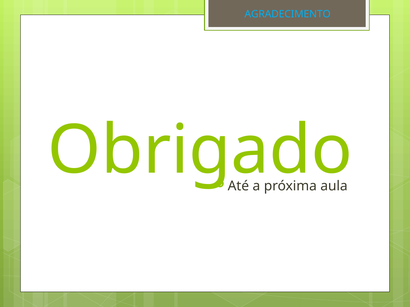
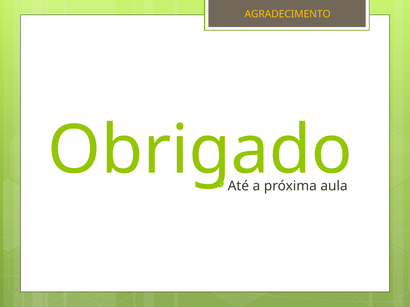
AGRADECIMENTO colour: light blue -> yellow
